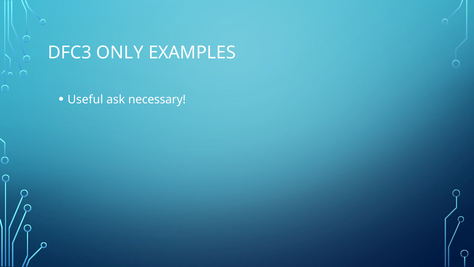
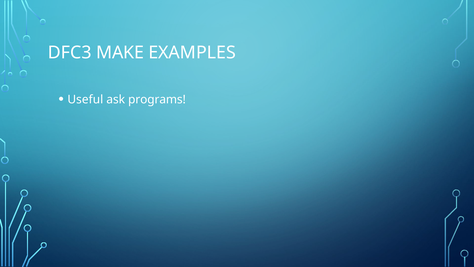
ONLY: ONLY -> MAKE
necessary: necessary -> programs
